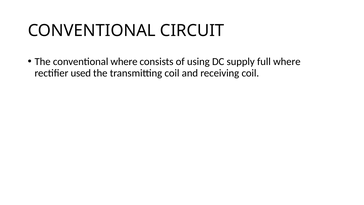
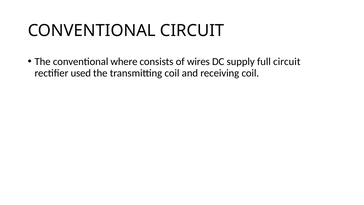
using: using -> wires
full where: where -> circuit
